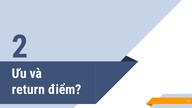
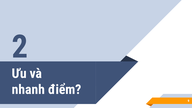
return: return -> nhanh
